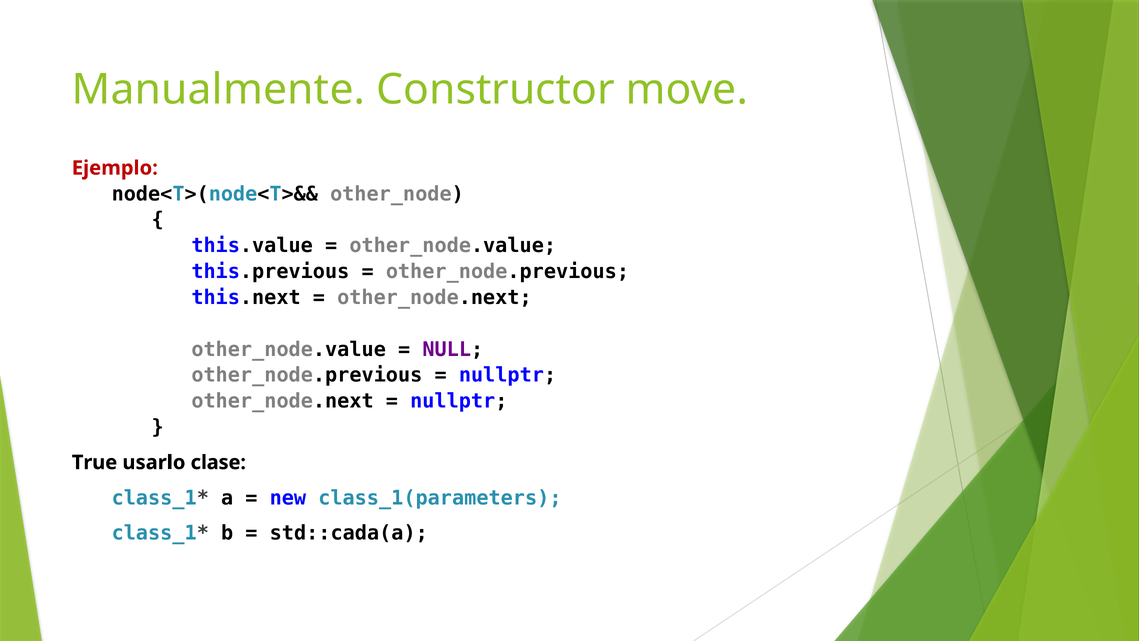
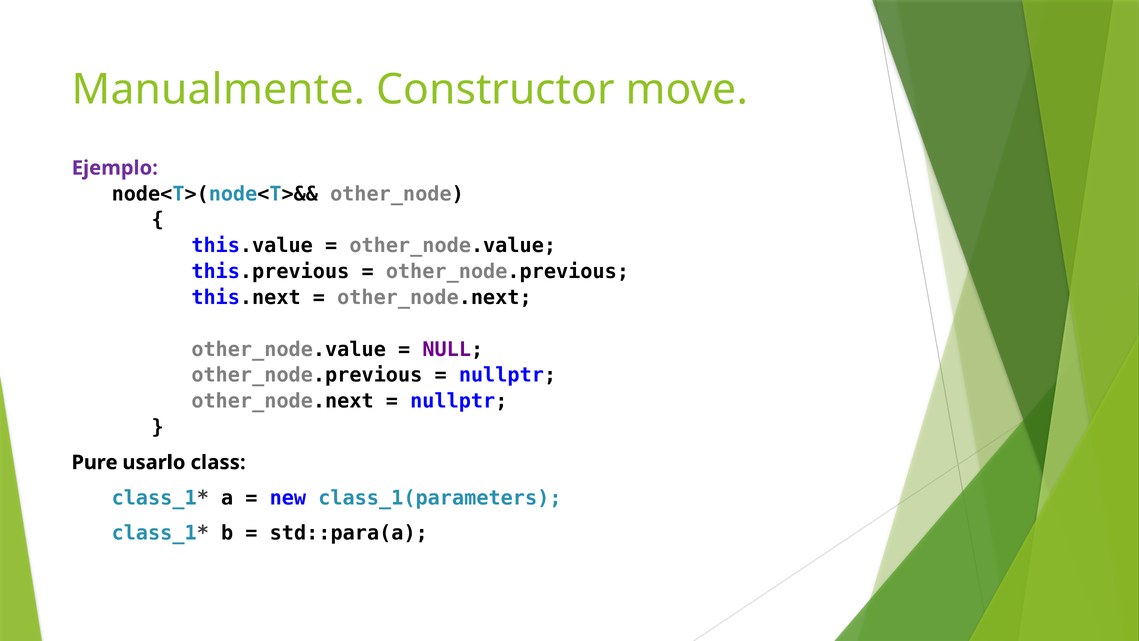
Ejemplo colour: red -> purple
True: True -> Pure
clase: clase -> class
std::cada(a: std::cada(a -> std::para(a
